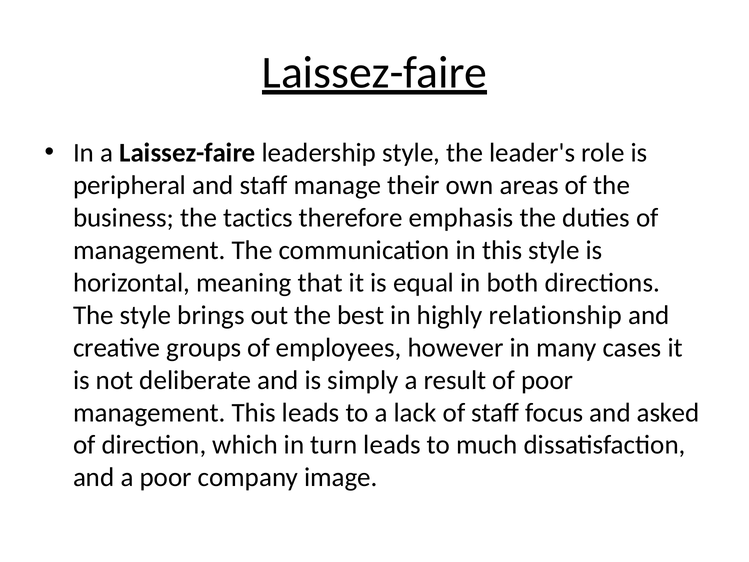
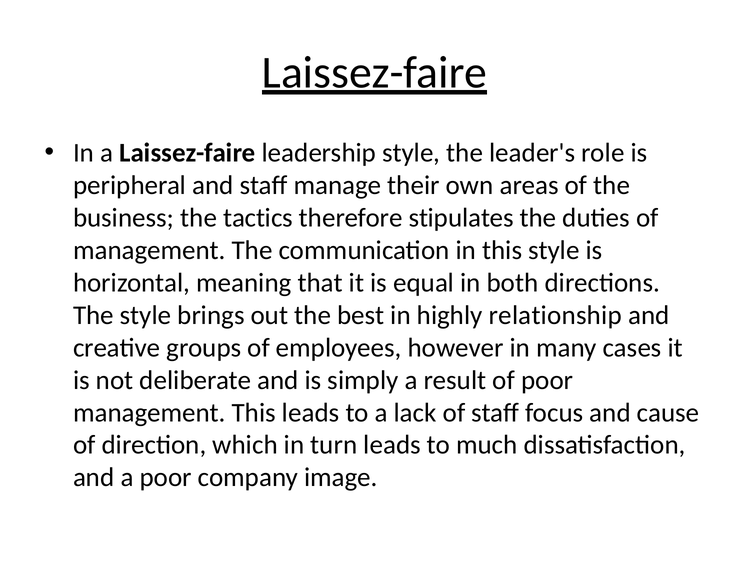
emphasis: emphasis -> stipulates
asked: asked -> cause
